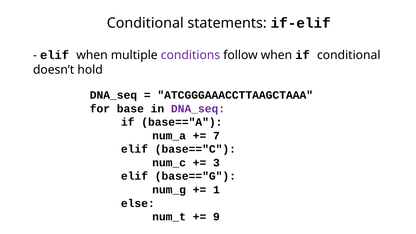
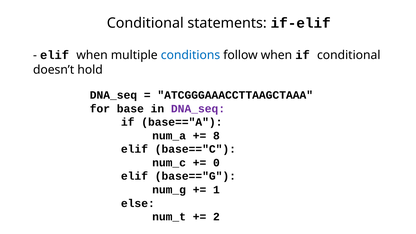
conditions colour: purple -> blue
7: 7 -> 8
3: 3 -> 0
9: 9 -> 2
